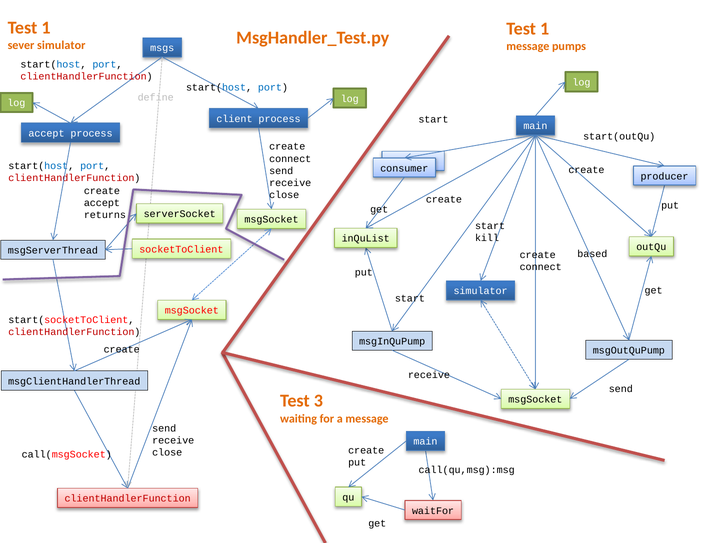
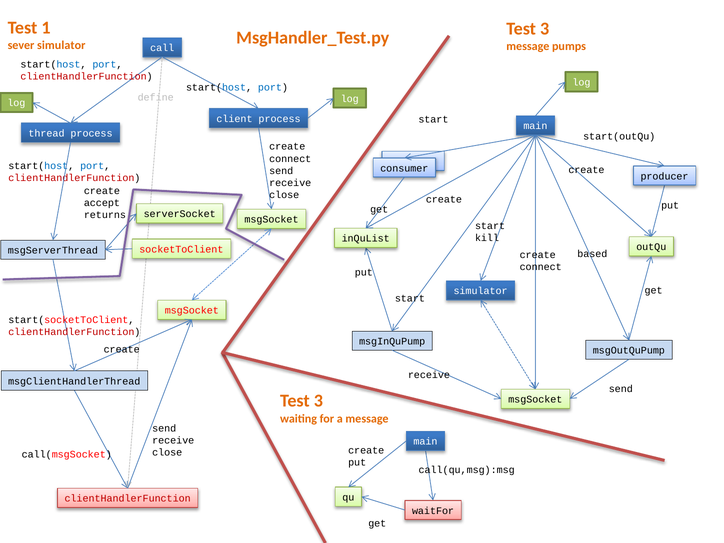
1 at (545, 29): 1 -> 3
msgs: msgs -> call
accept at (46, 133): accept -> thread
